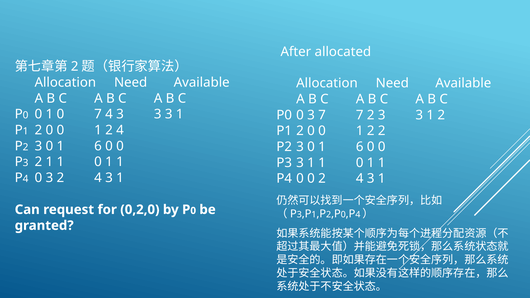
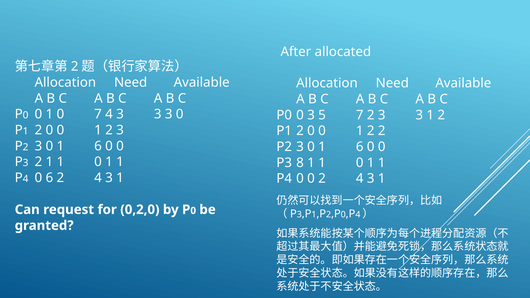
3 3 3 1: 1 -> 0
3 7: 7 -> 5
1 2 4: 4 -> 3
P3 3: 3 -> 8
4 0 3: 3 -> 6
